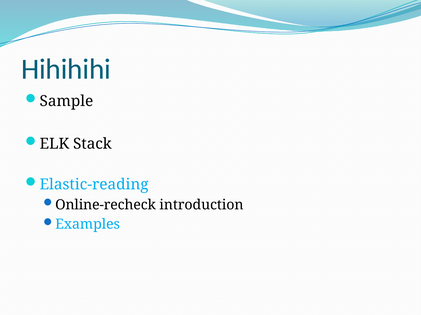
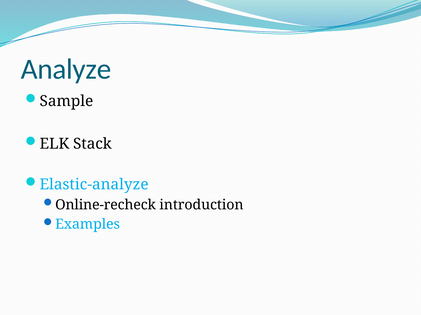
Hihihihi: Hihihihi -> Analyze
Elastic-reading: Elastic-reading -> Elastic-analyze
